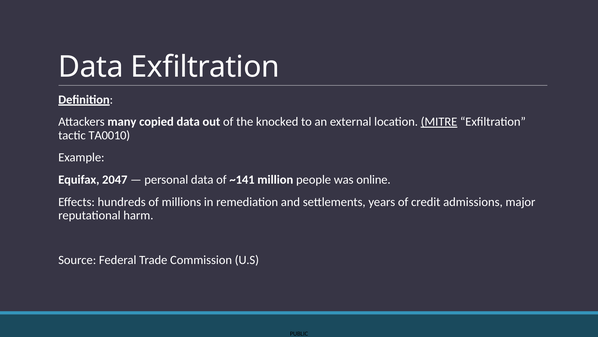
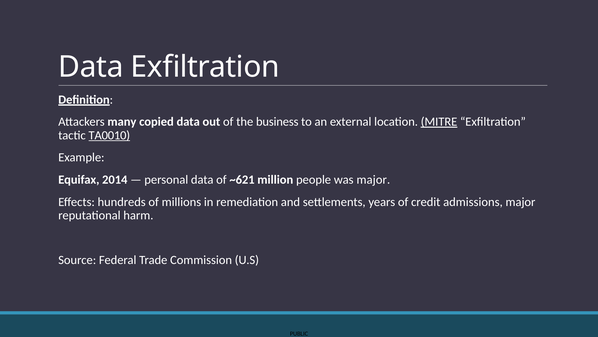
knocked: knocked -> business
TA0010 underline: none -> present
2047: 2047 -> 2014
~141: ~141 -> ~621
was online: online -> major
